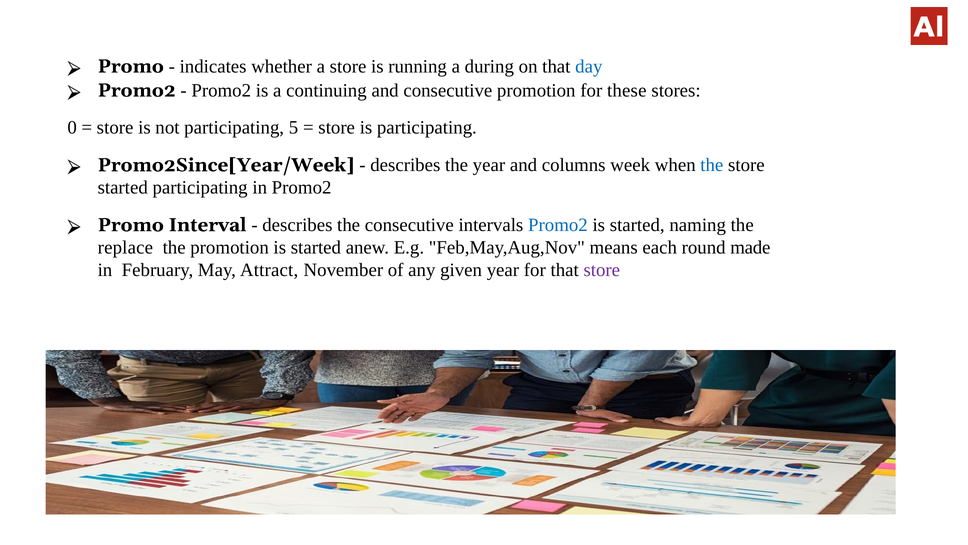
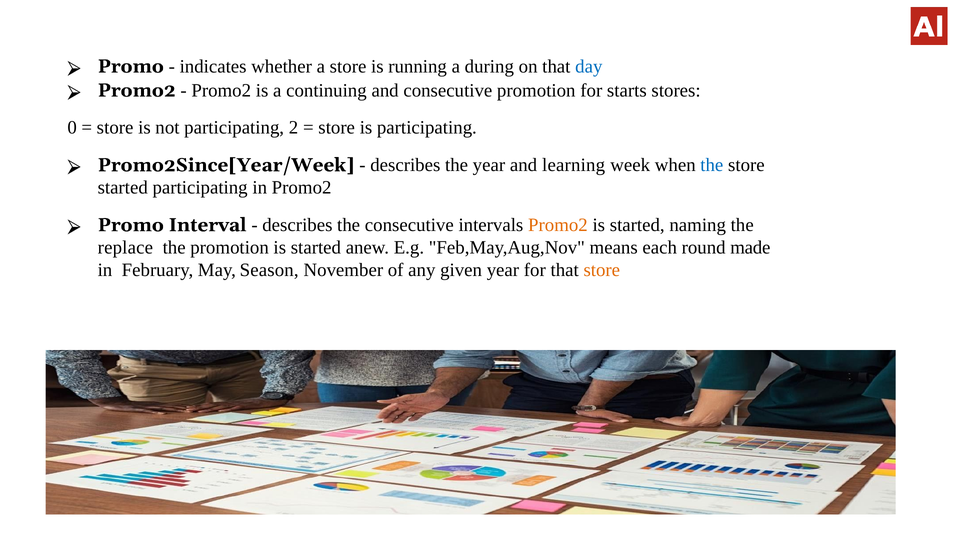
these: these -> starts
5: 5 -> 2
columns: columns -> learning
Promo2 at (558, 225) colour: blue -> orange
Attract: Attract -> Season
store at (602, 270) colour: purple -> orange
